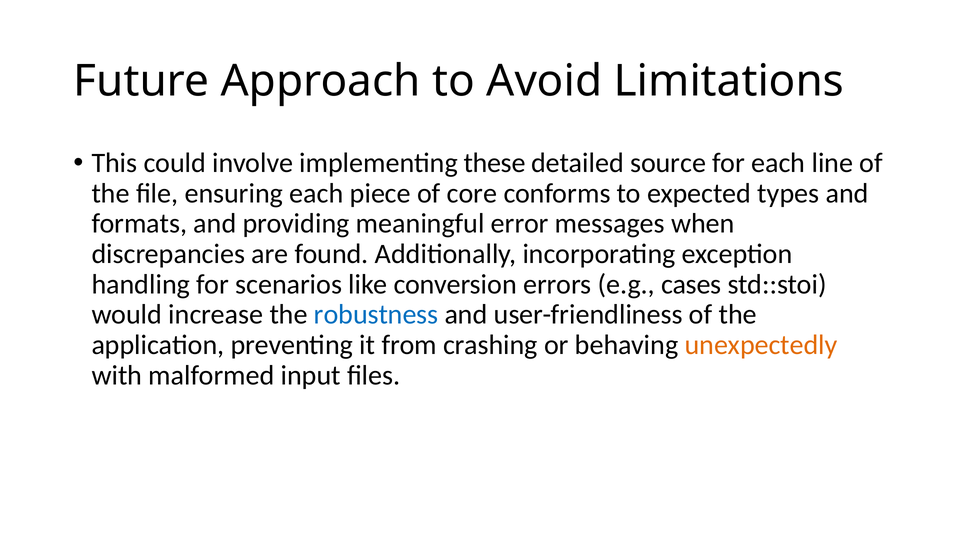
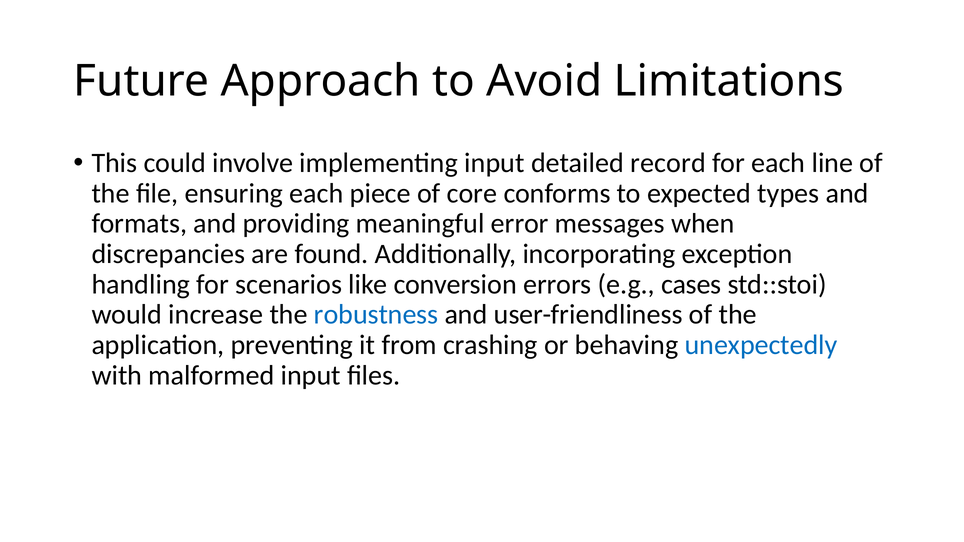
implementing these: these -> input
source: source -> record
unexpectedly colour: orange -> blue
